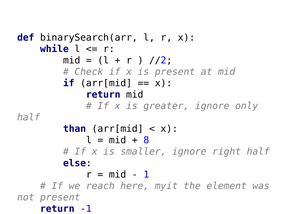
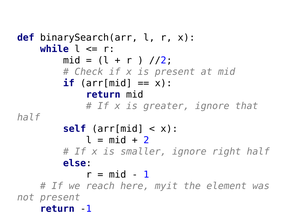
only: only -> that
than: than -> self
8: 8 -> 2
